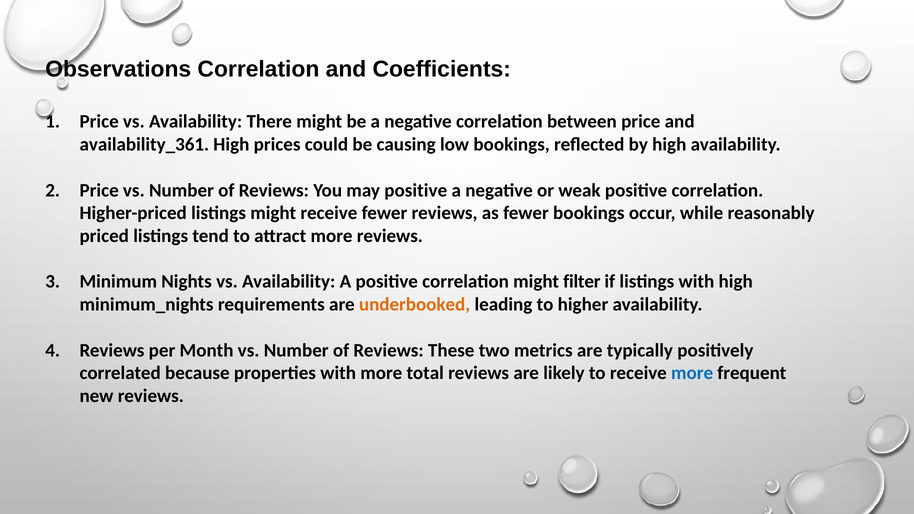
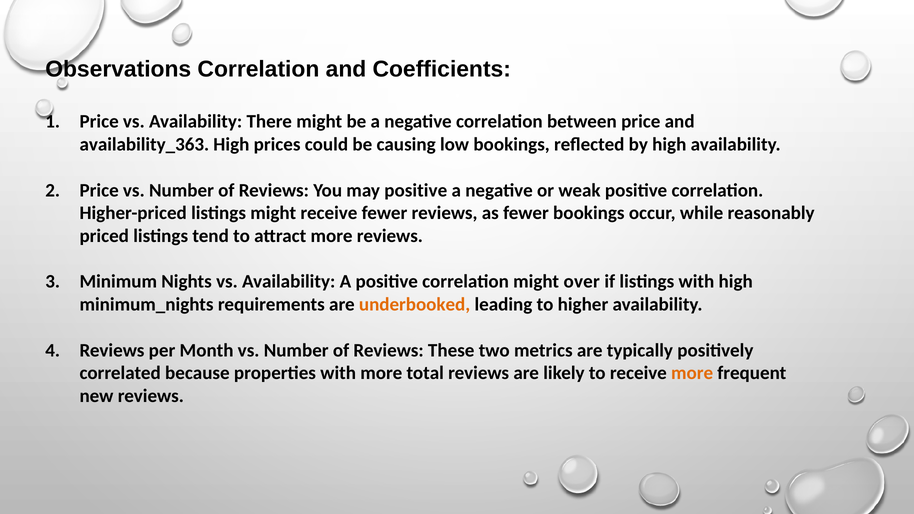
availability_361: availability_361 -> availability_363
filter: filter -> over
more at (692, 373) colour: blue -> orange
